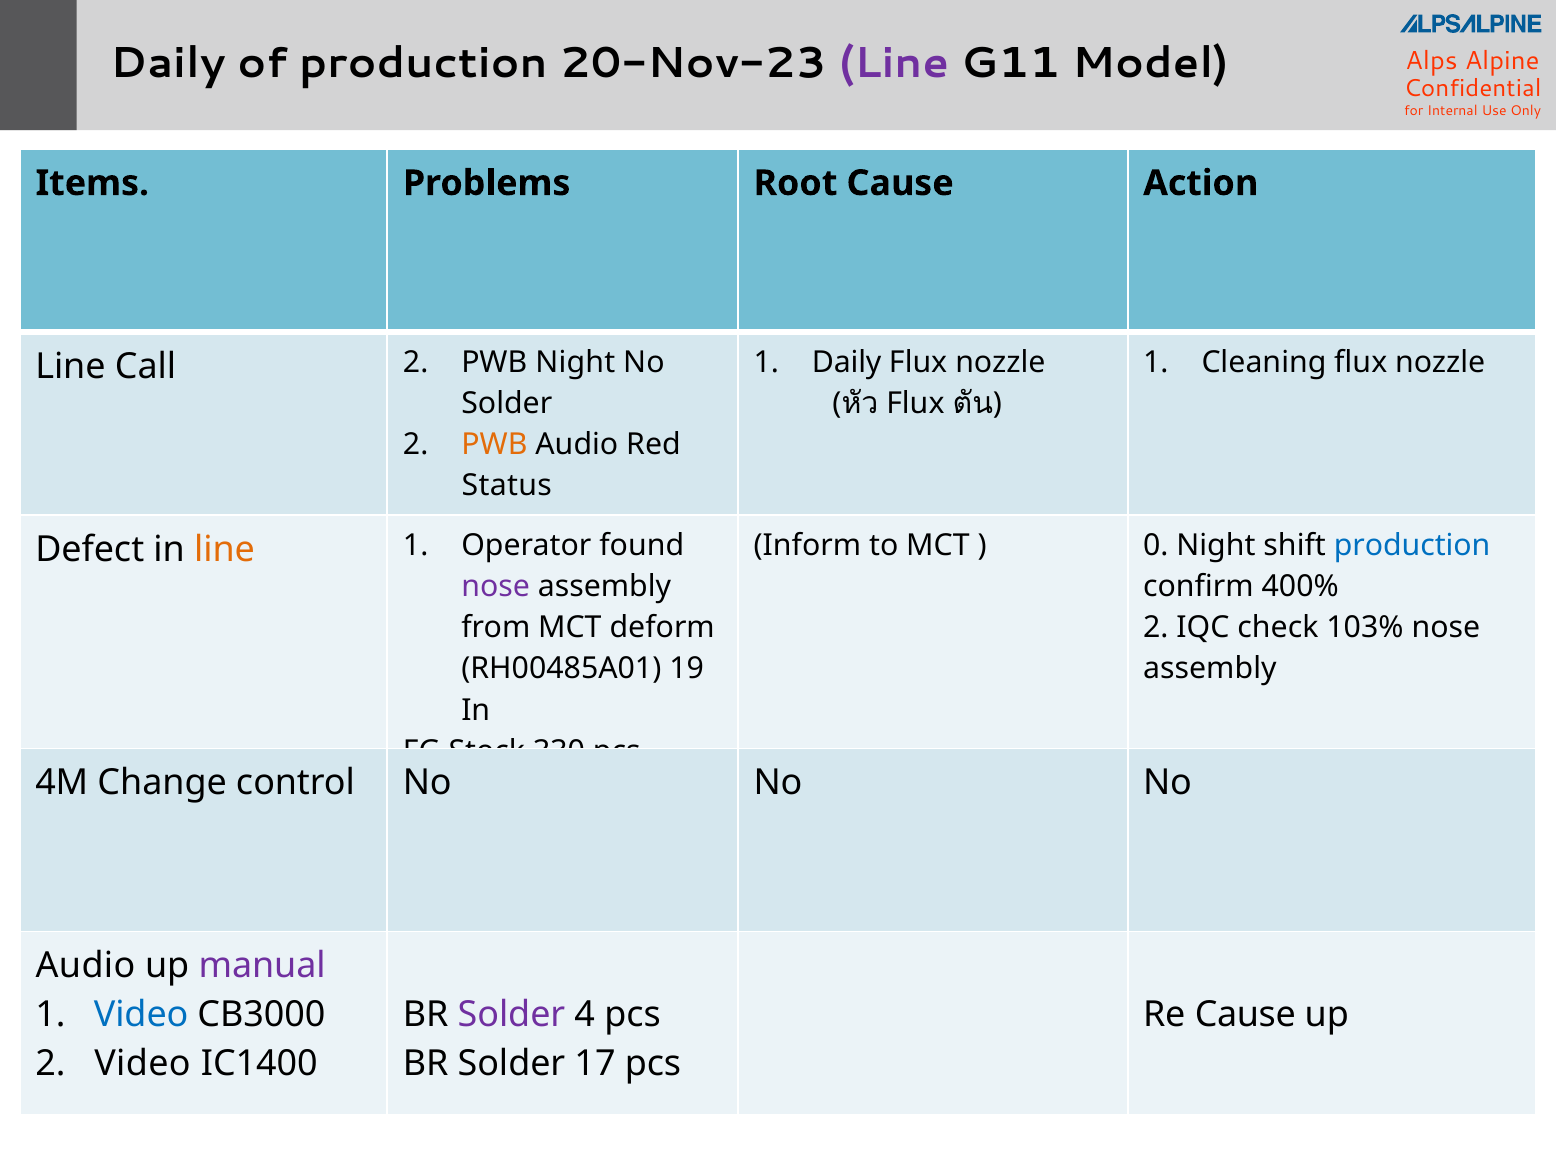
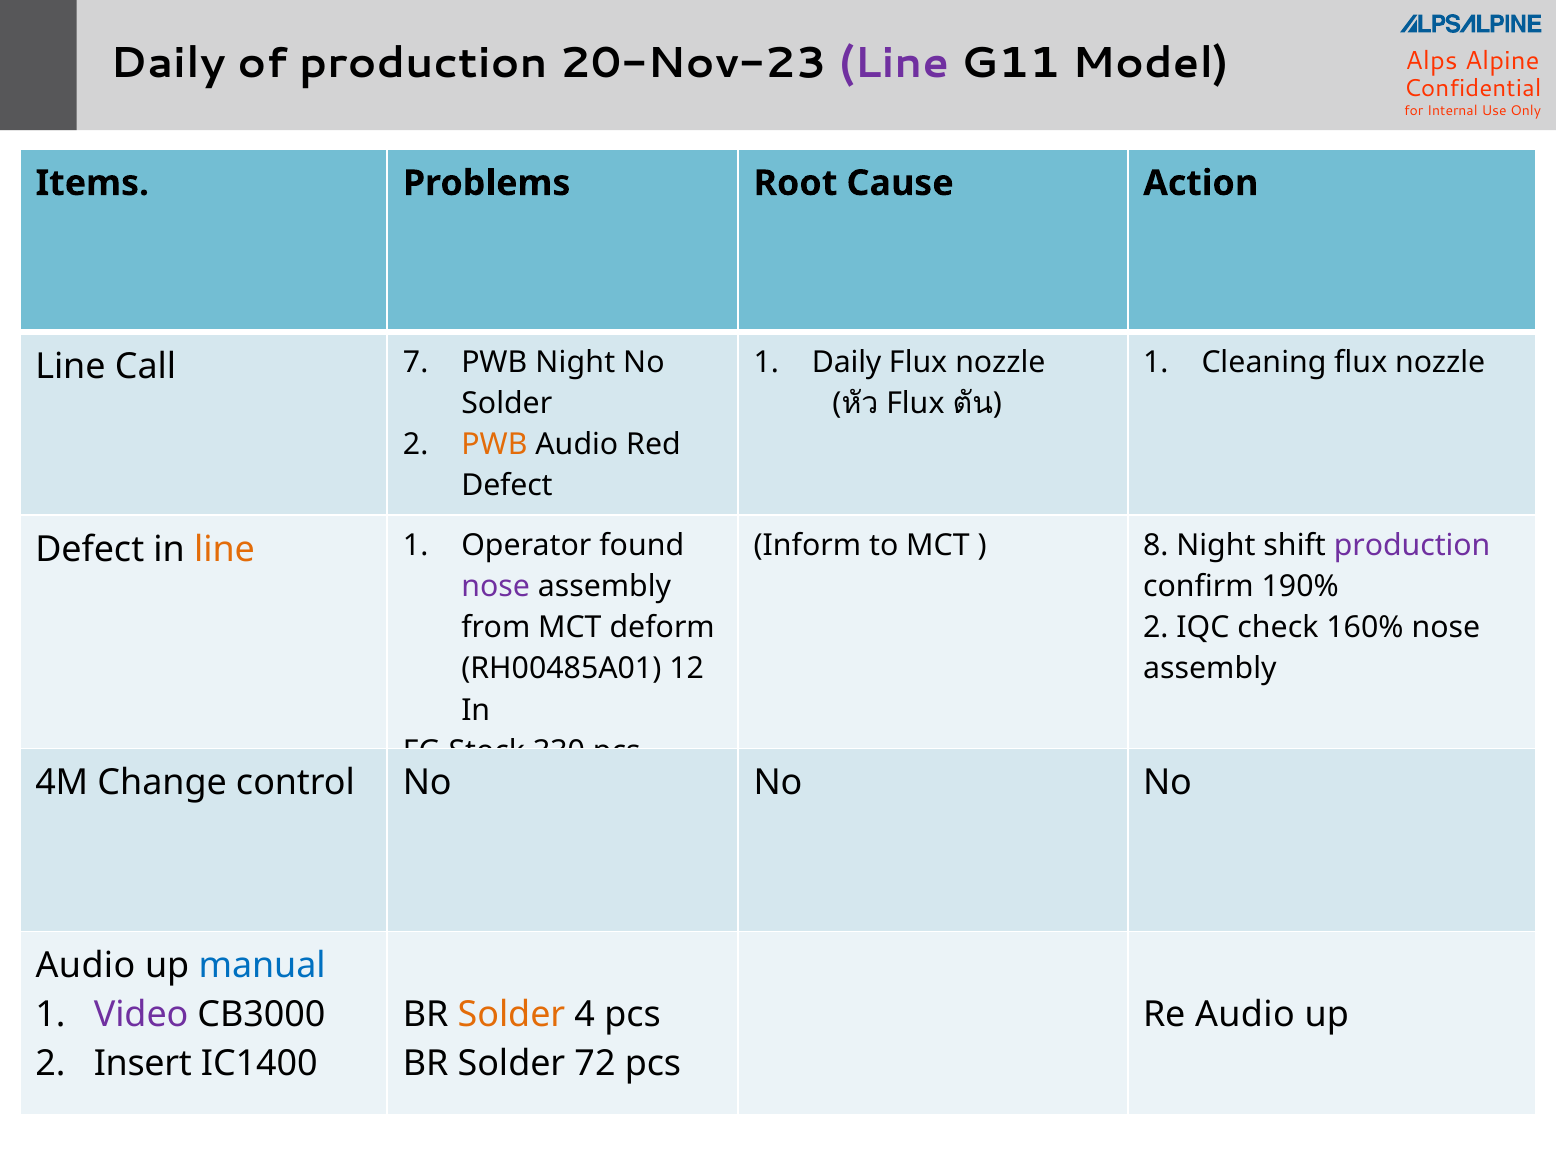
Call 2: 2 -> 7
Status at (507, 486): Status -> Defect
0: 0 -> 8
production at (1412, 545) colour: blue -> purple
400%: 400% -> 190%
103%: 103% -> 160%
19: 19 -> 12
manual colour: purple -> blue
Video at (141, 1015) colour: blue -> purple
Solder at (512, 1015) colour: purple -> orange
Re Cause: Cause -> Audio
2 Video: Video -> Insert
17: 17 -> 72
